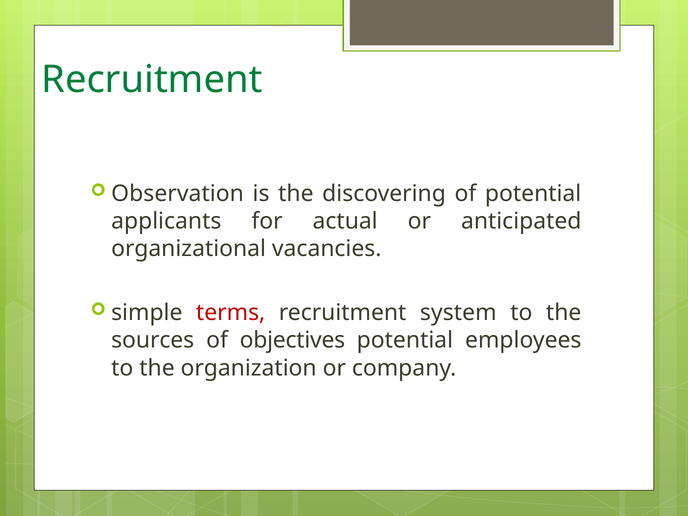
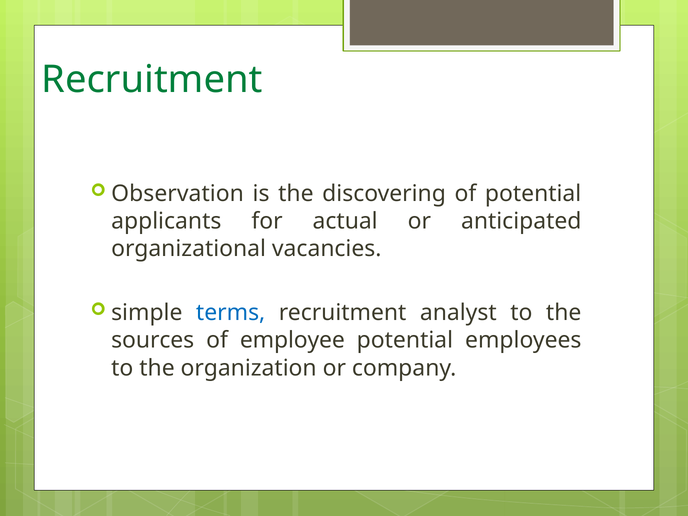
terms colour: red -> blue
system: system -> analyst
objectives: objectives -> employee
